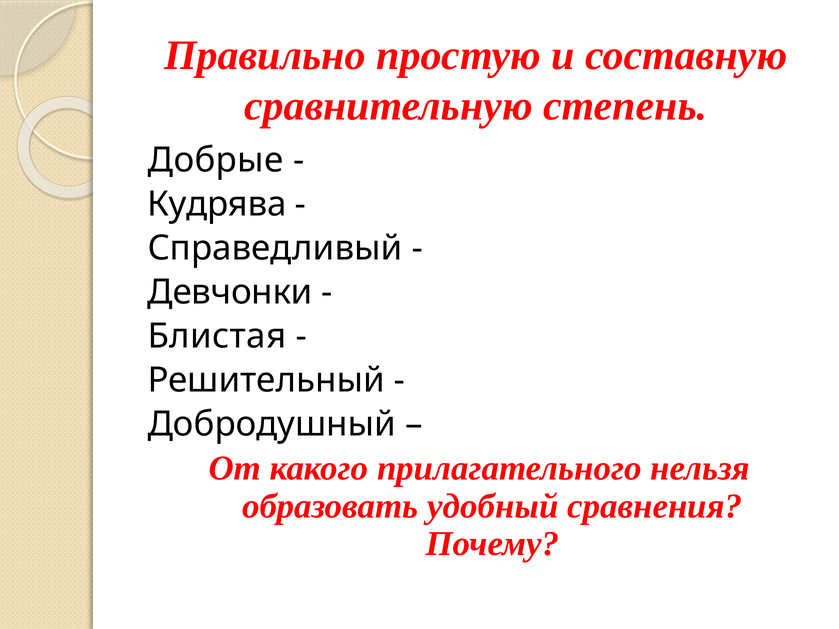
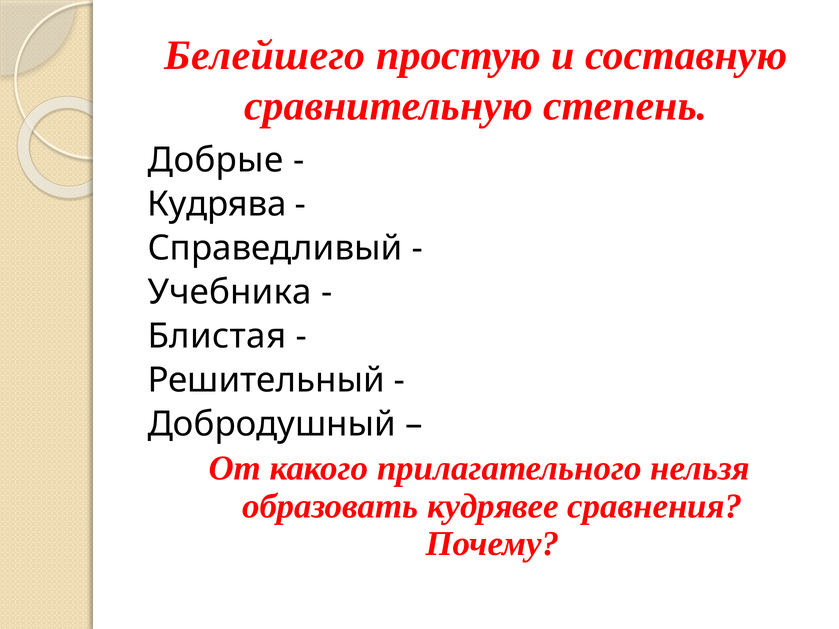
Правильно: Правильно -> Белейшего
Девчонки: Девчонки -> Учебника
удобный: удобный -> кудрявее
